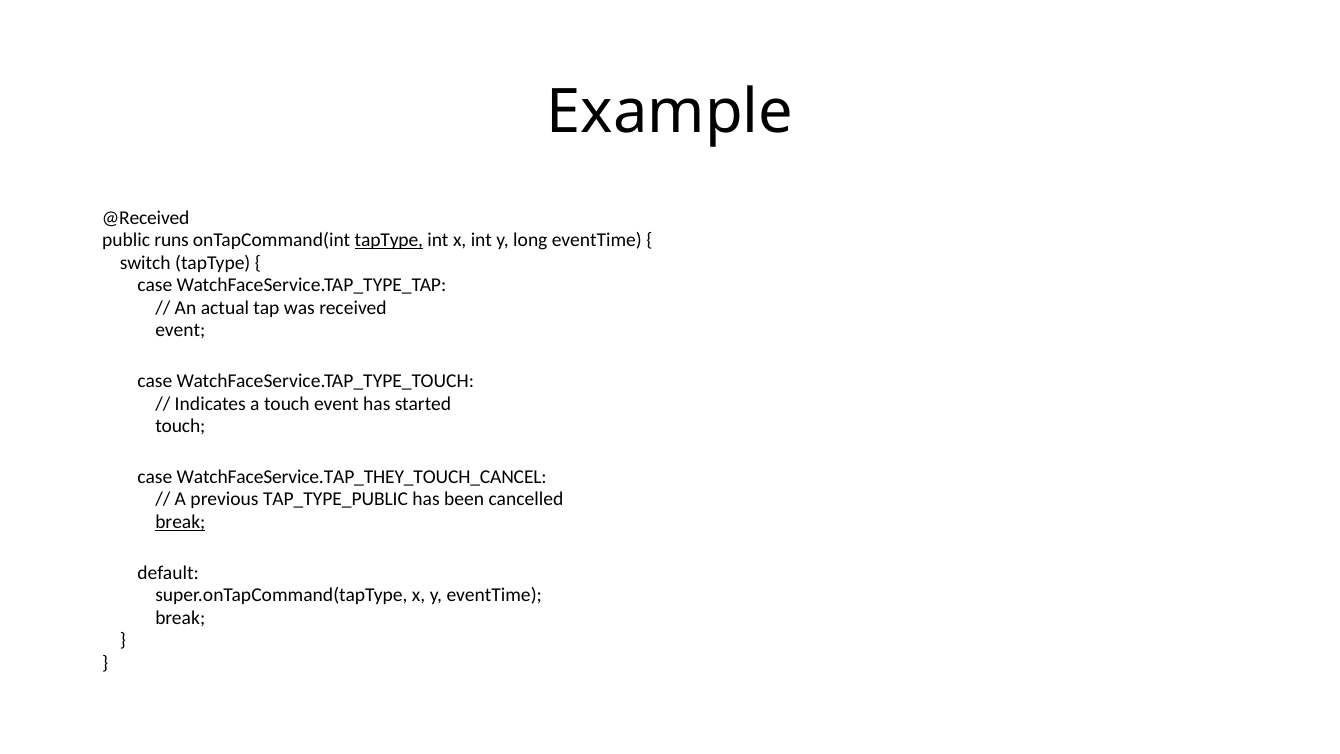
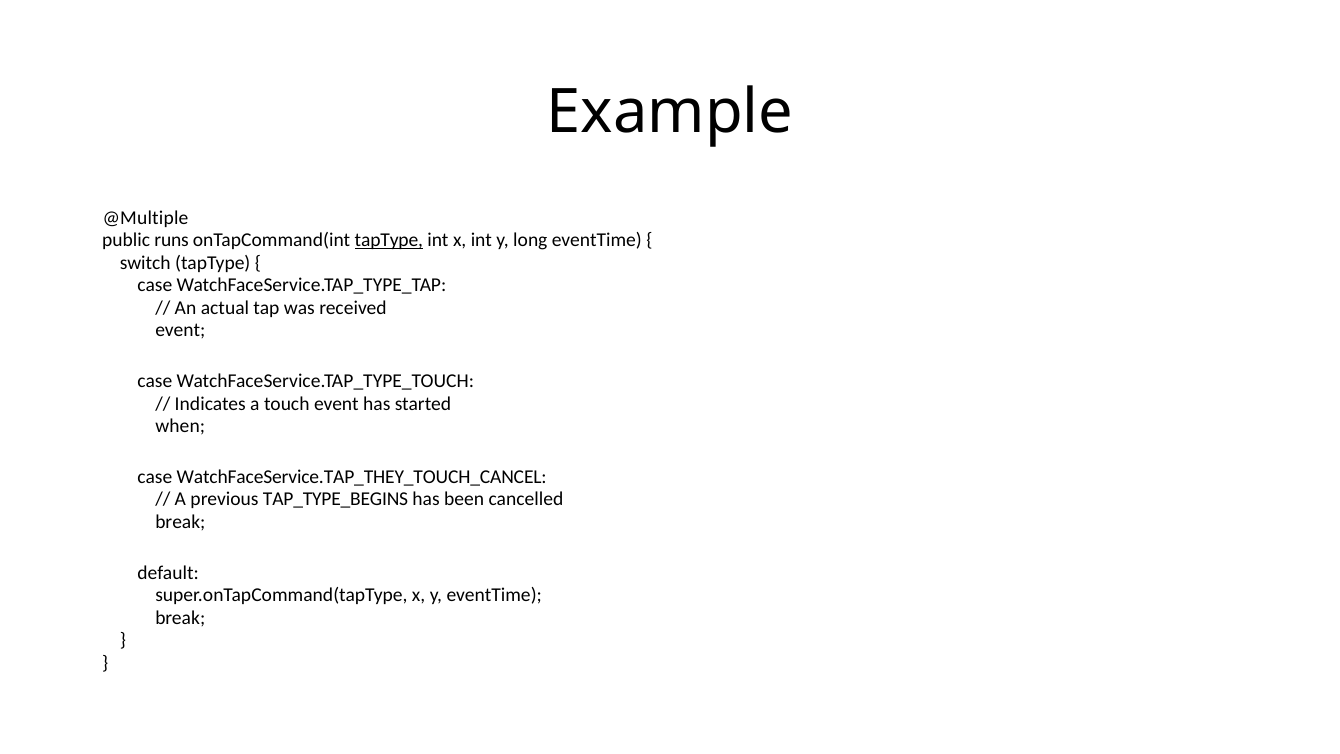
@Received: @Received -> @Multiple
touch at (180, 426): touch -> when
TAP_TYPE_PUBLIC: TAP_TYPE_PUBLIC -> TAP_TYPE_BEGINS
break at (180, 522) underline: present -> none
